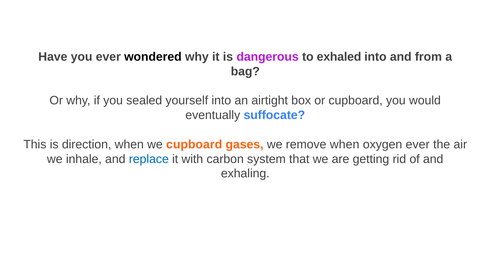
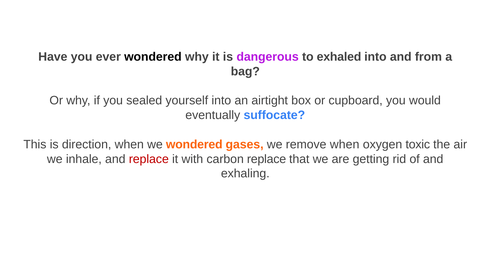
we cupboard: cupboard -> wondered
oxygen ever: ever -> toxic
replace at (149, 159) colour: blue -> red
carbon system: system -> replace
